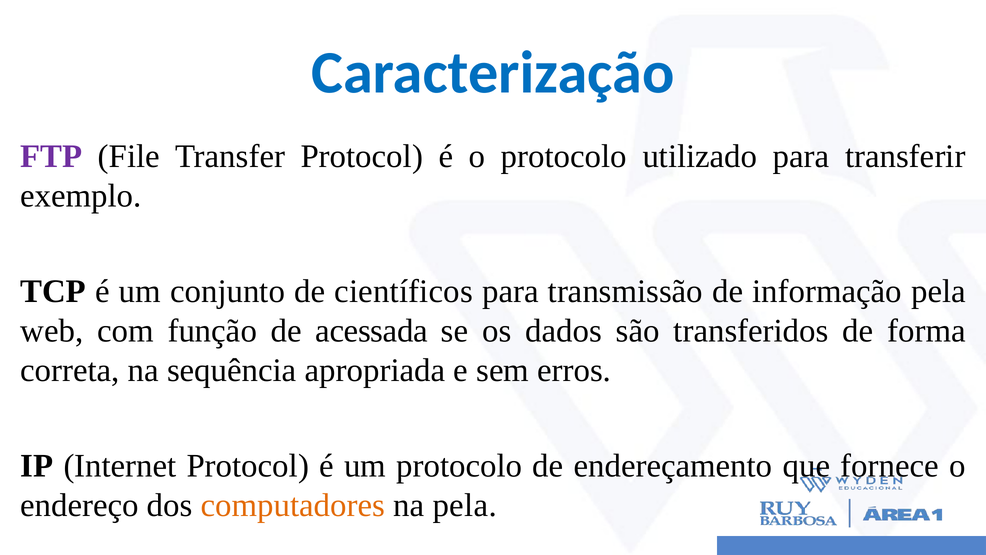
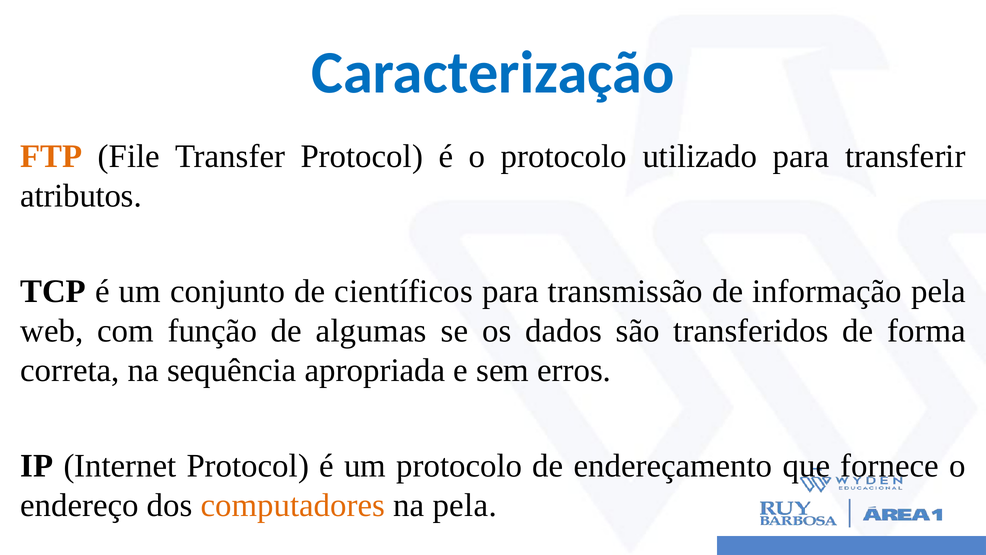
FTP colour: purple -> orange
exemplo: exemplo -> atributos
acessada: acessada -> algumas
